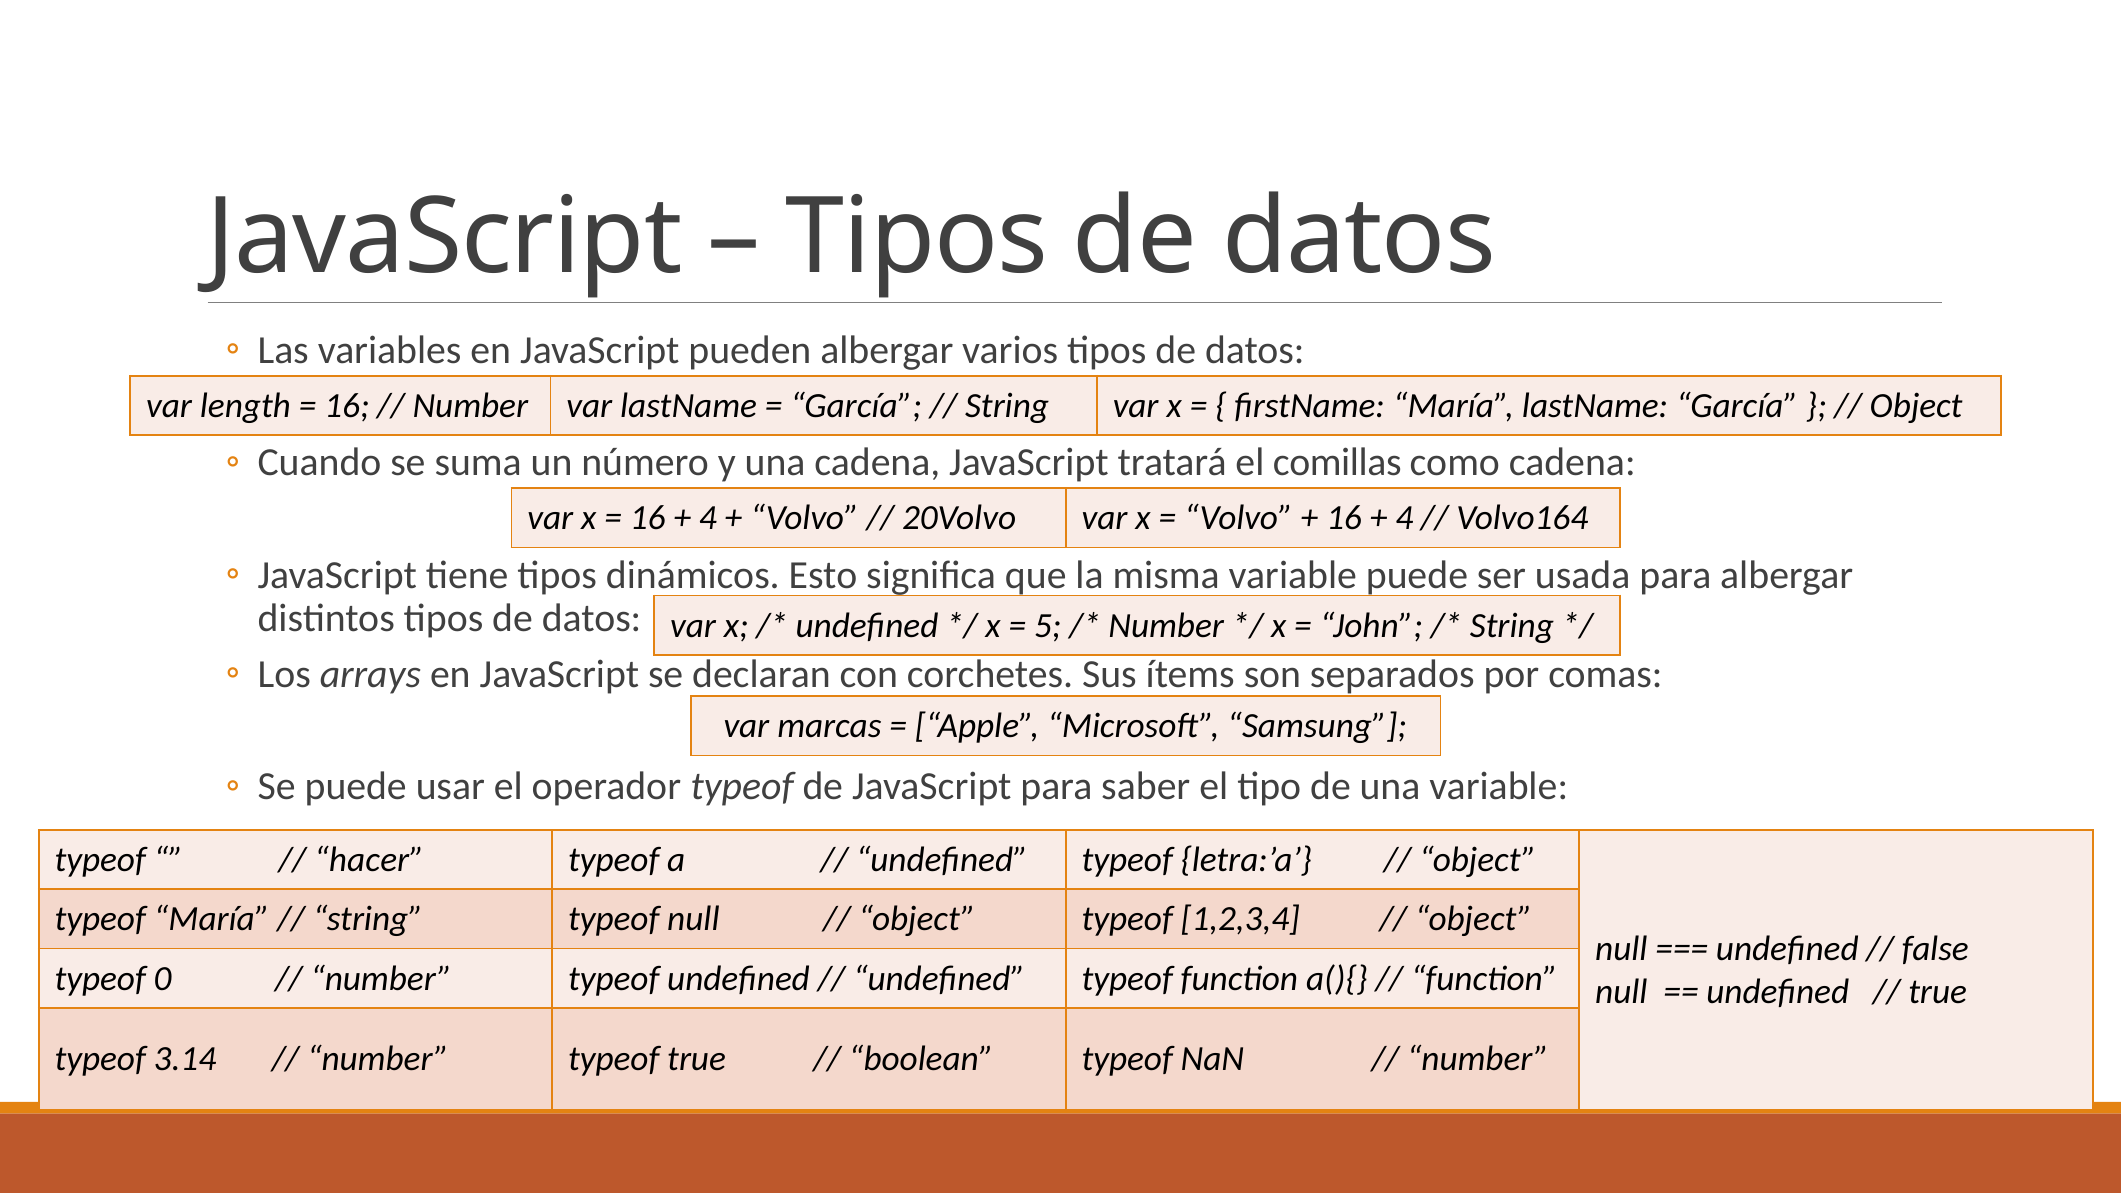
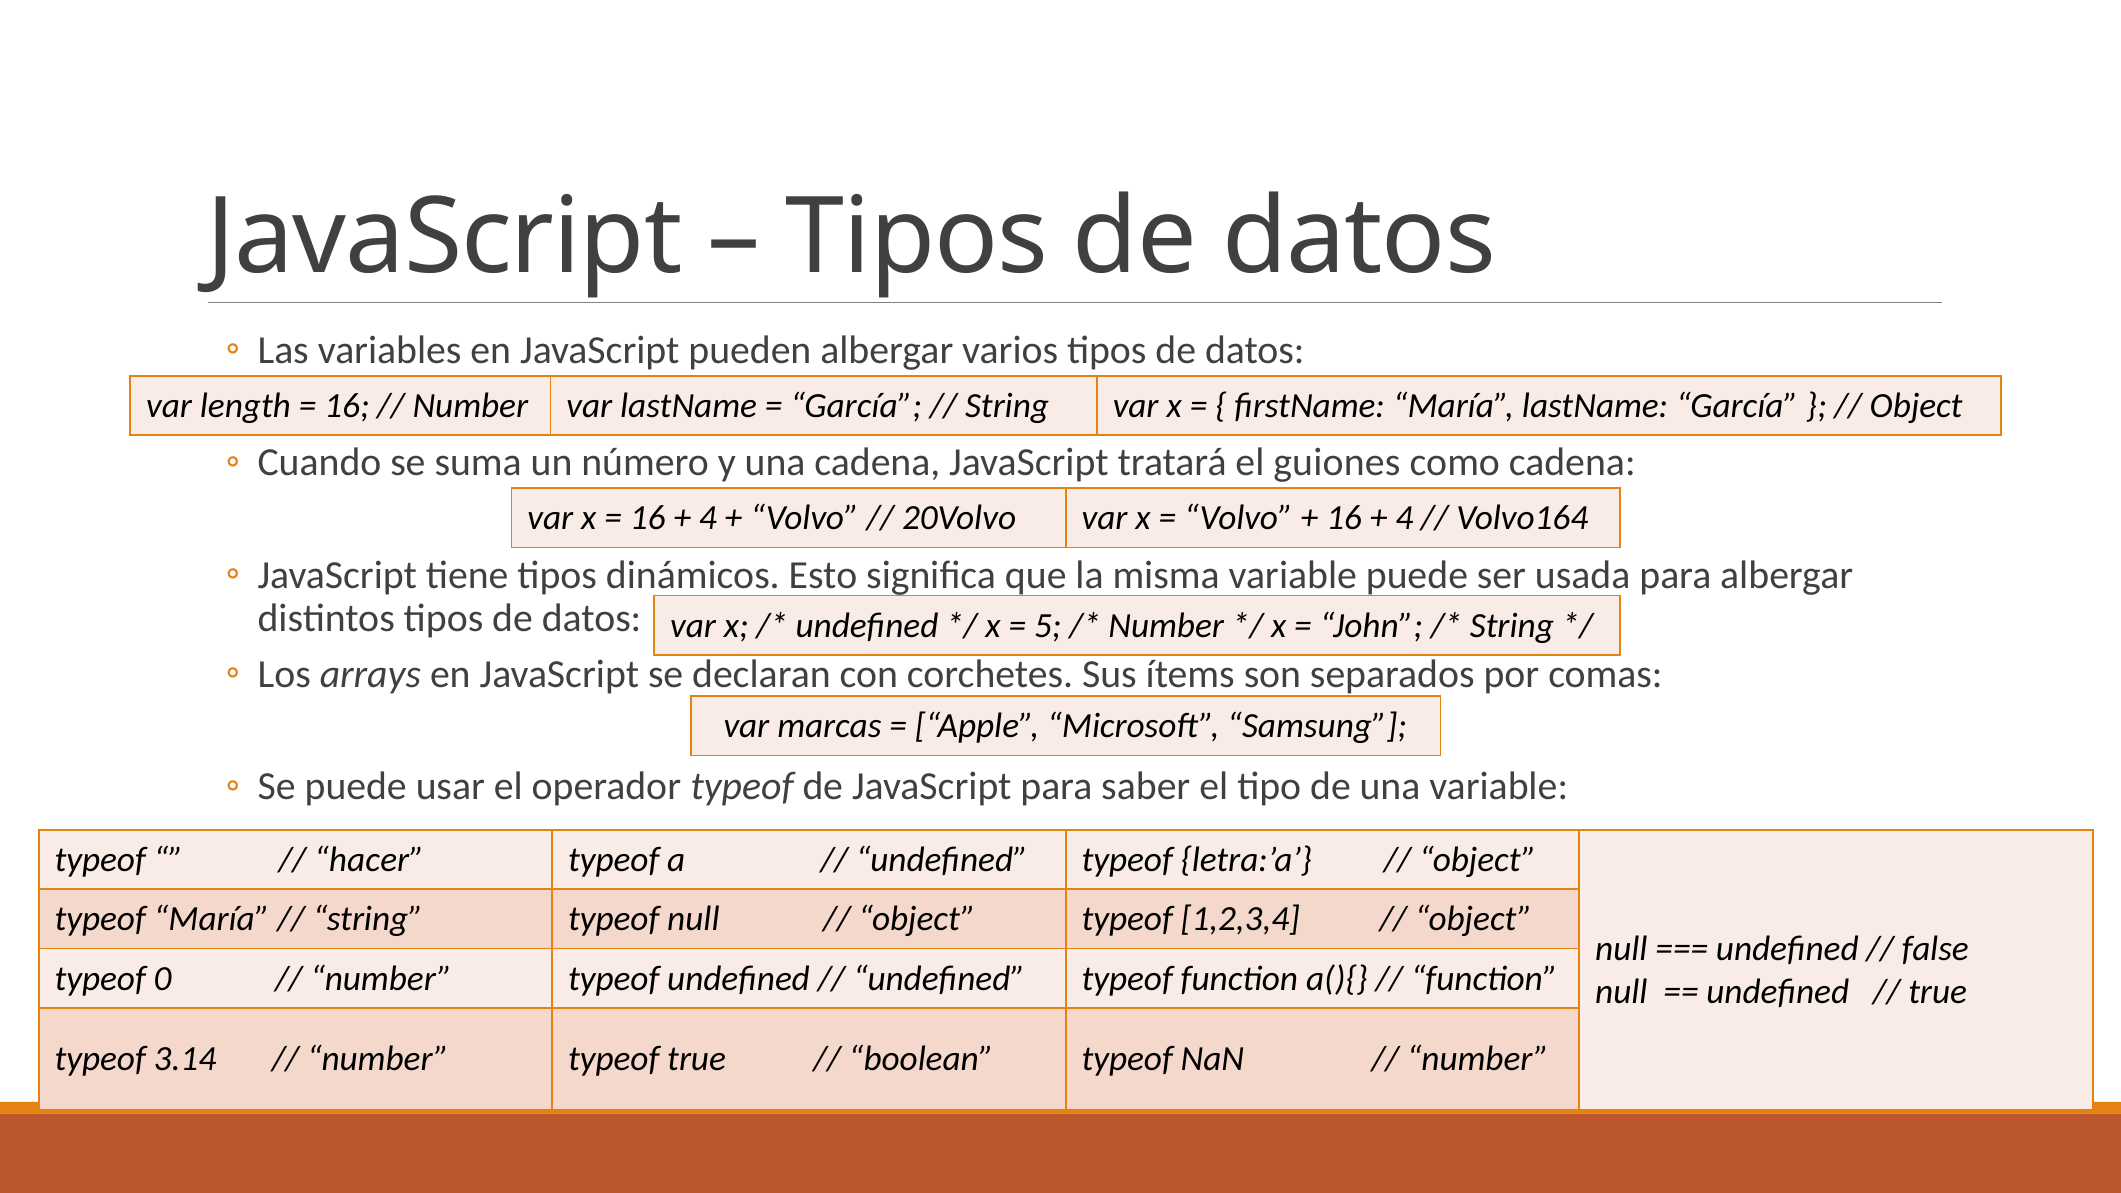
comillas: comillas -> guiones
